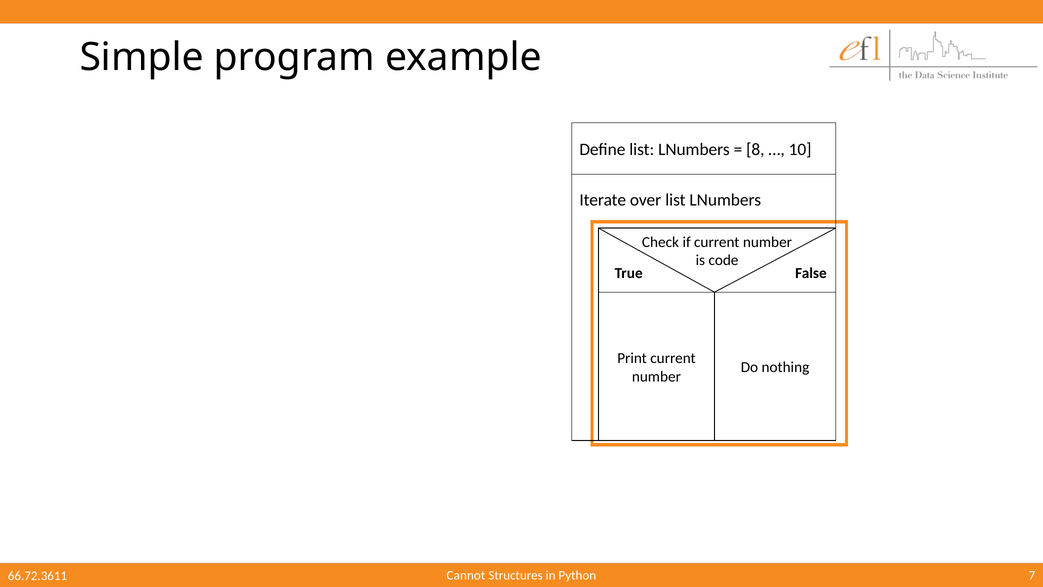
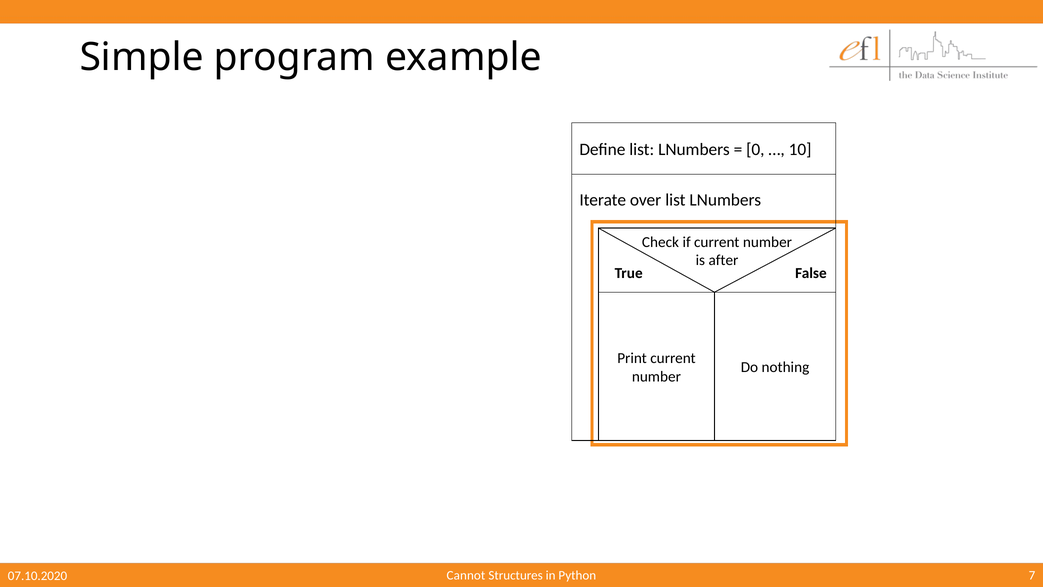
8: 8 -> 0
code: code -> after
66.72.3611: 66.72.3611 -> 07.10.2020
